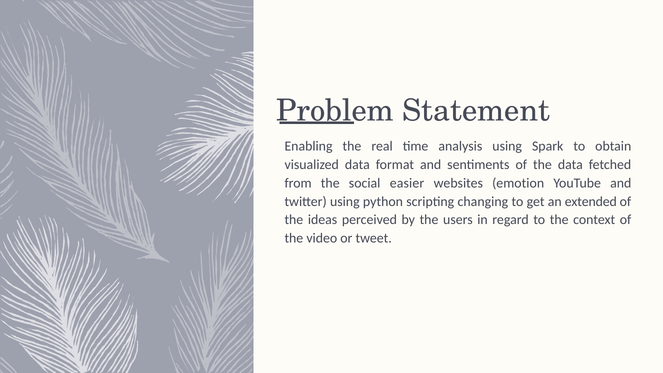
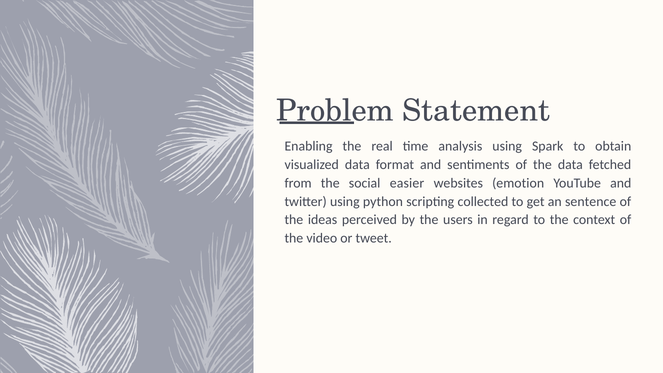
changing: changing -> collected
extended: extended -> sentence
